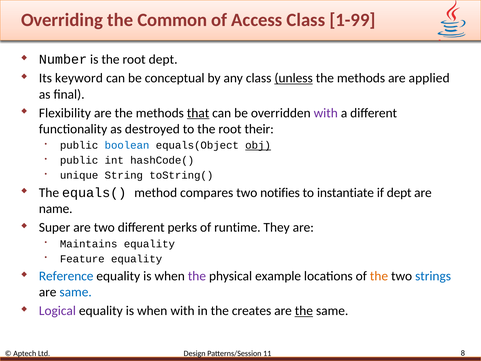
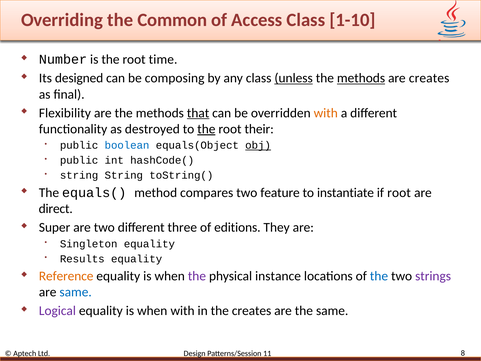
1-99: 1-99 -> 1-10
root dept: dept -> time
keyword: keyword -> designed
conceptual: conceptual -> composing
methods at (361, 78) underline: none -> present
are applied: applied -> creates
with at (326, 113) colour: purple -> orange
the at (206, 129) underline: none -> present
unique at (79, 175): unique -> string
notifies: notifies -> feature
if dept: dept -> root
name: name -> direct
perks: perks -> three
runtime: runtime -> editions
Maintains: Maintains -> Singleton
Feature: Feature -> Results
Reference colour: blue -> orange
example: example -> instance
the at (379, 276) colour: orange -> blue
strings colour: blue -> purple
the at (304, 311) underline: present -> none
